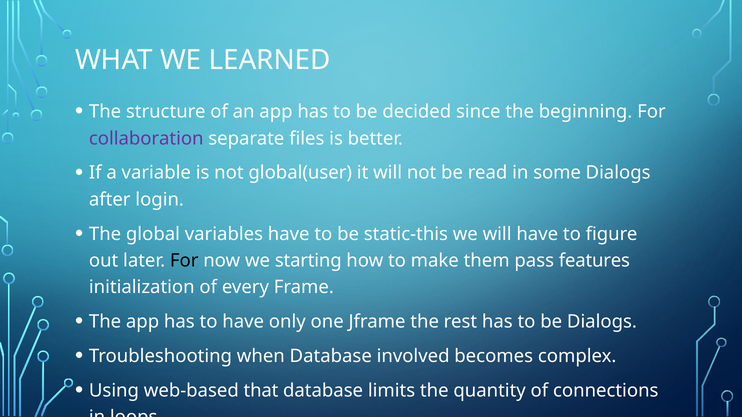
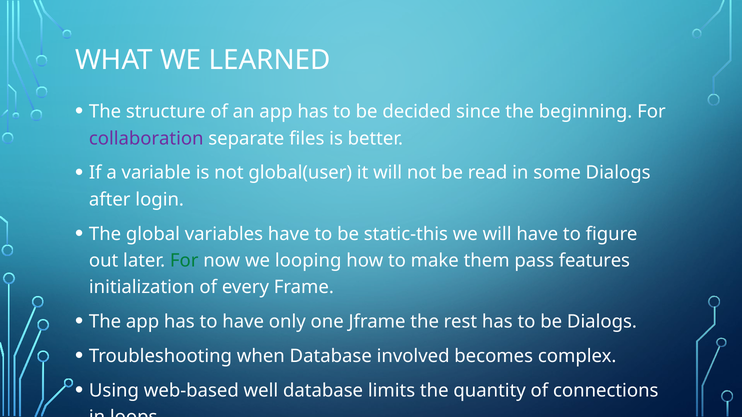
For at (184, 261) colour: black -> green
starting: starting -> looping
that: that -> well
